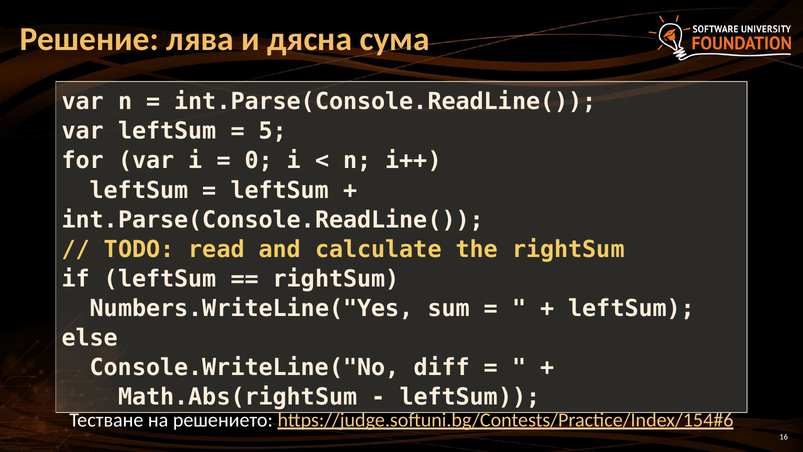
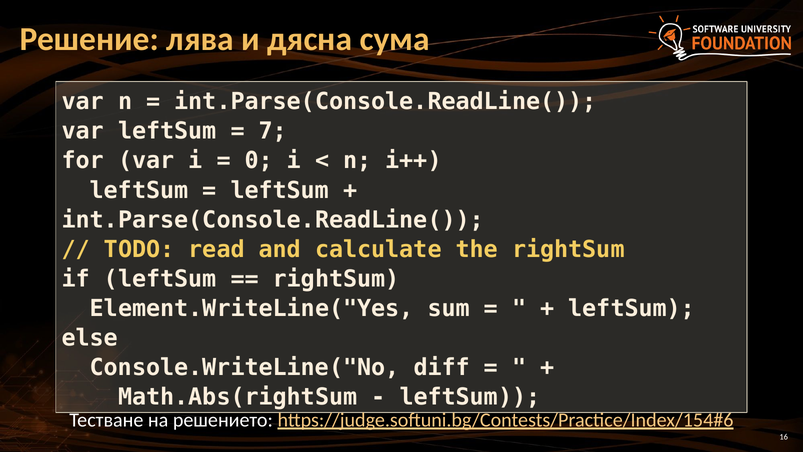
5: 5 -> 7
Numbers.WriteLine("Yes: Numbers.WriteLine("Yes -> Element.WriteLine("Yes
